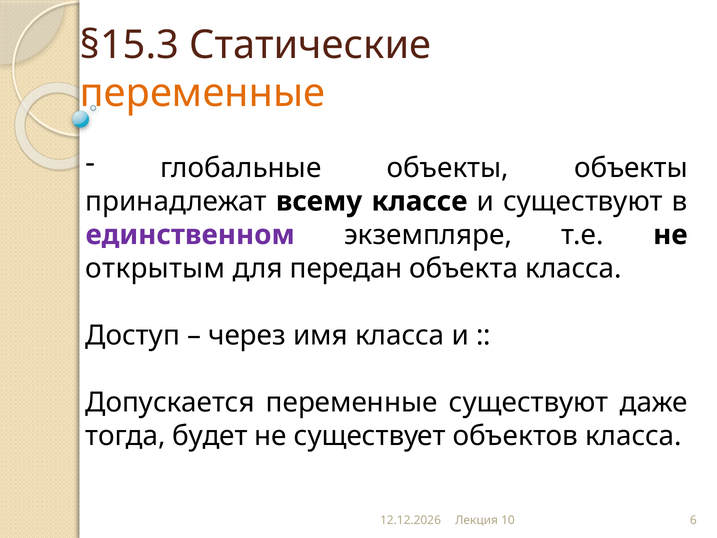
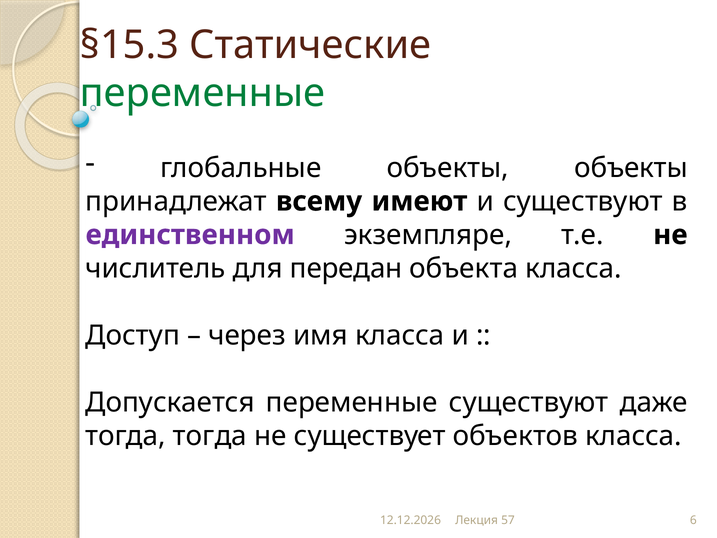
переменные at (203, 93) colour: orange -> green
классе: классе -> имеют
открытым: открытым -> числитель
тогда будет: будет -> тогда
10: 10 -> 57
